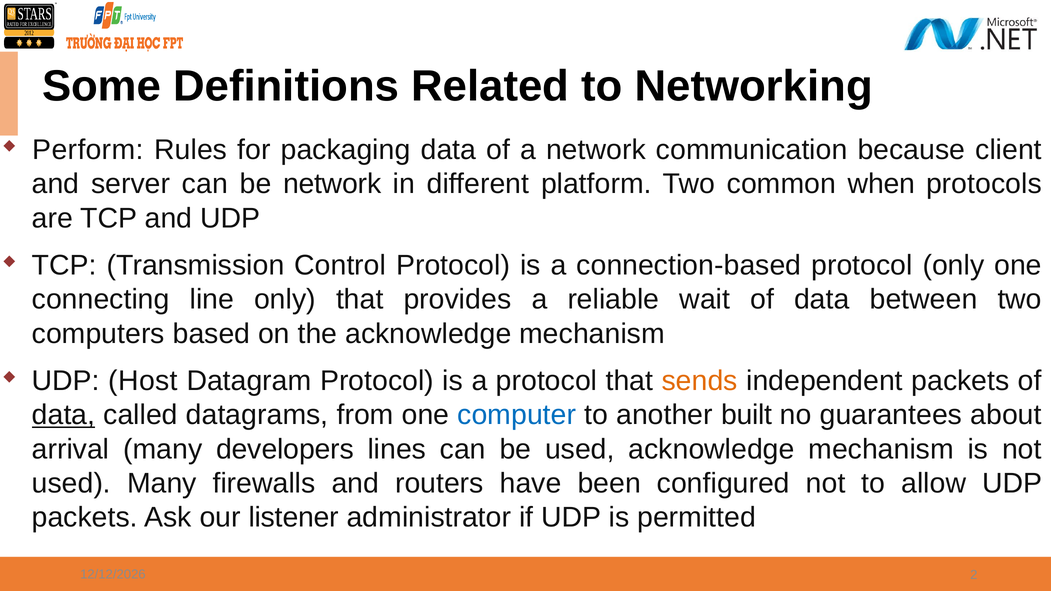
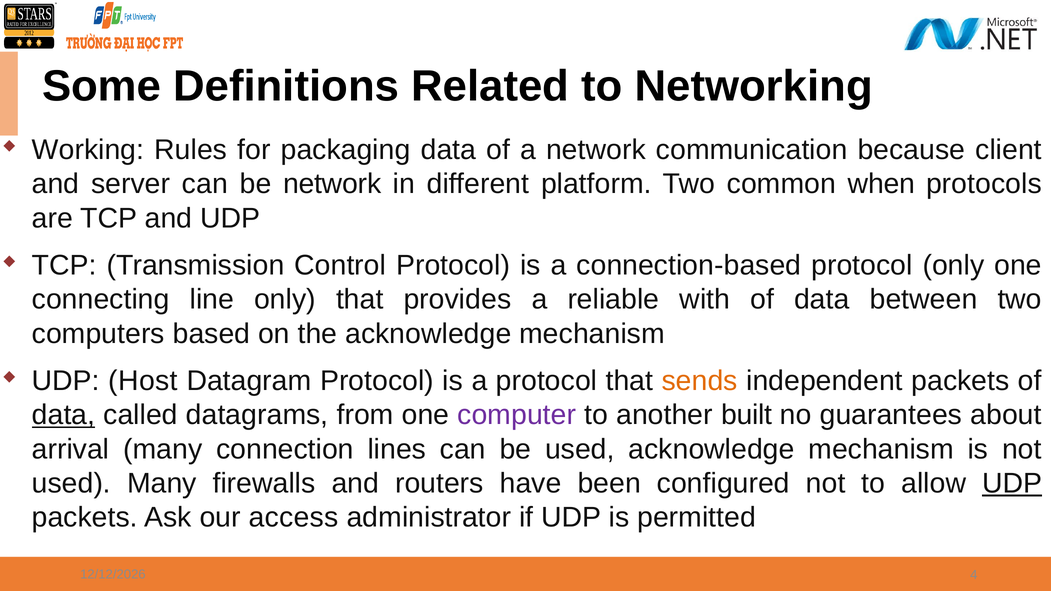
Perform: Perform -> Working
wait: wait -> with
computer colour: blue -> purple
developers: developers -> connection
UDP at (1012, 484) underline: none -> present
listener: listener -> access
2: 2 -> 4
